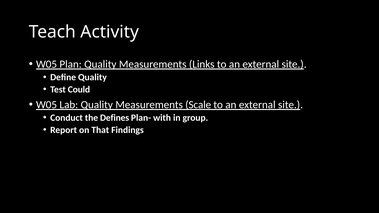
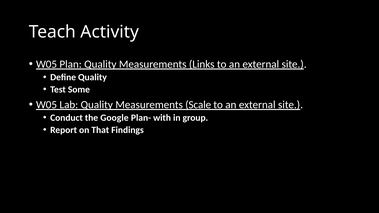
Could: Could -> Some
Defines: Defines -> Google
